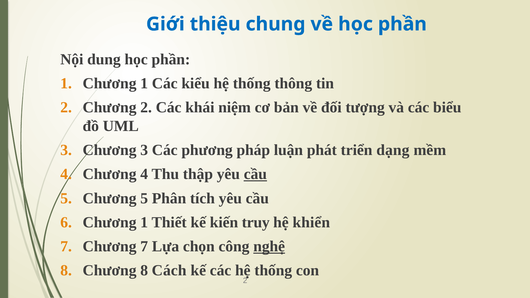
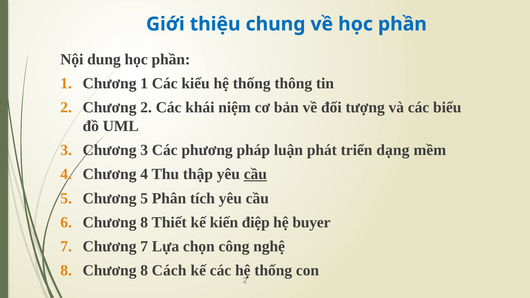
6 Chương 1: 1 -> 8
truy: truy -> điệp
khiển: khiển -> buyer
nghệ underline: present -> none
